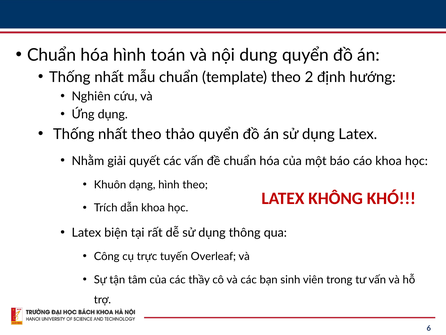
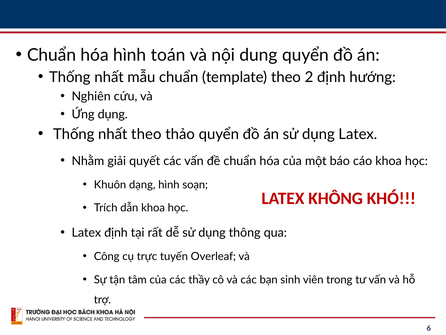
hình theo: theo -> soạn
Latex biện: biện -> định
